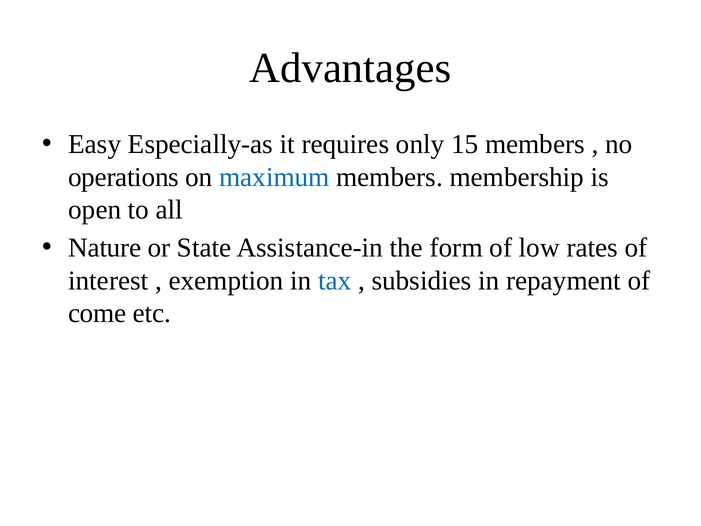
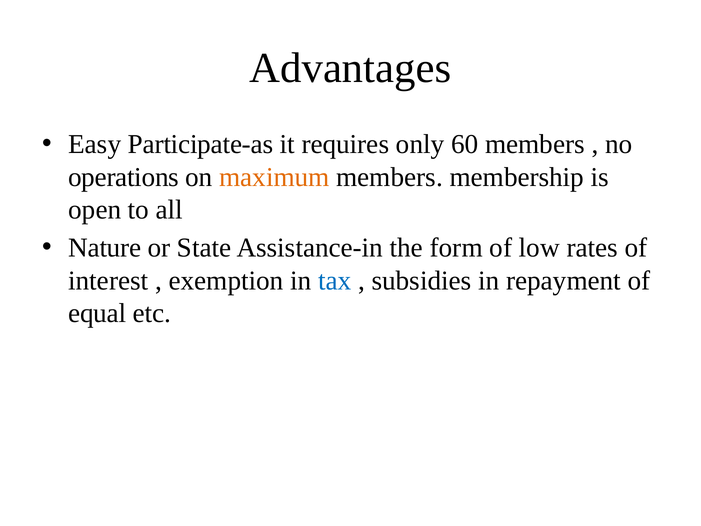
Especially-as: Especially-as -> Participate-as
15: 15 -> 60
maximum colour: blue -> orange
come: come -> equal
